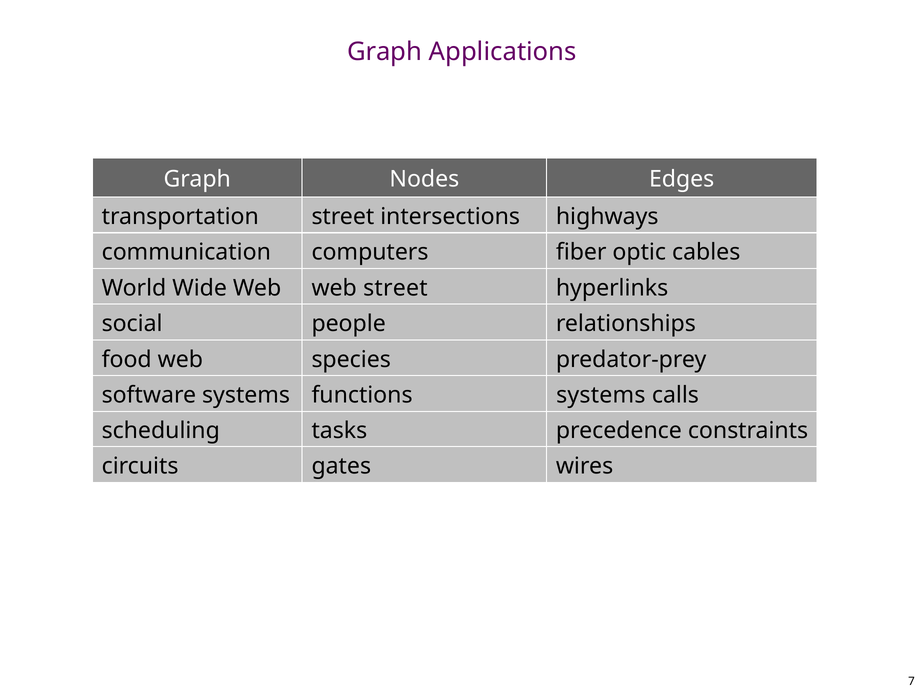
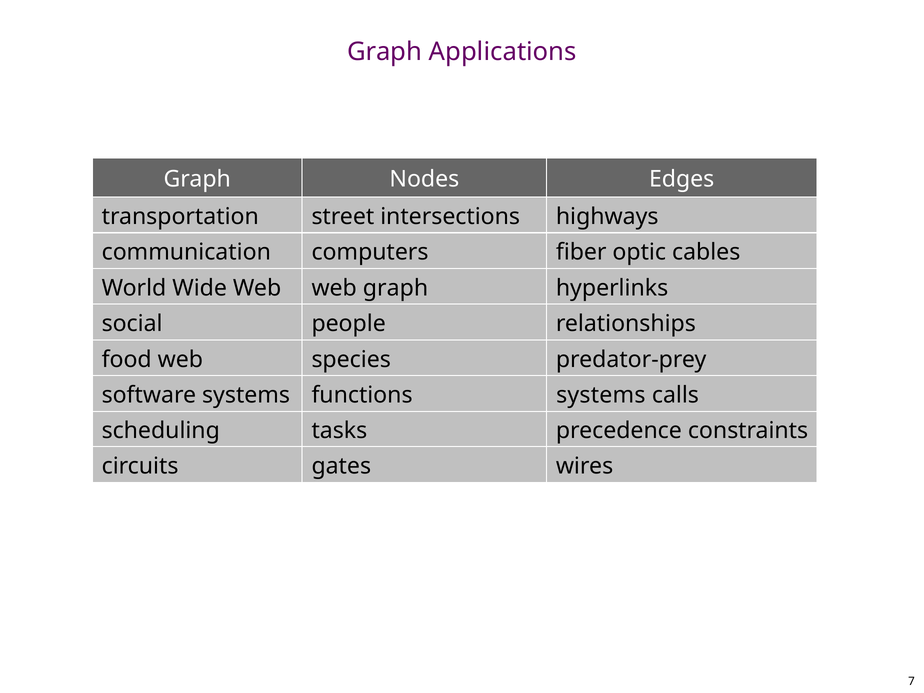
web street: street -> graph
